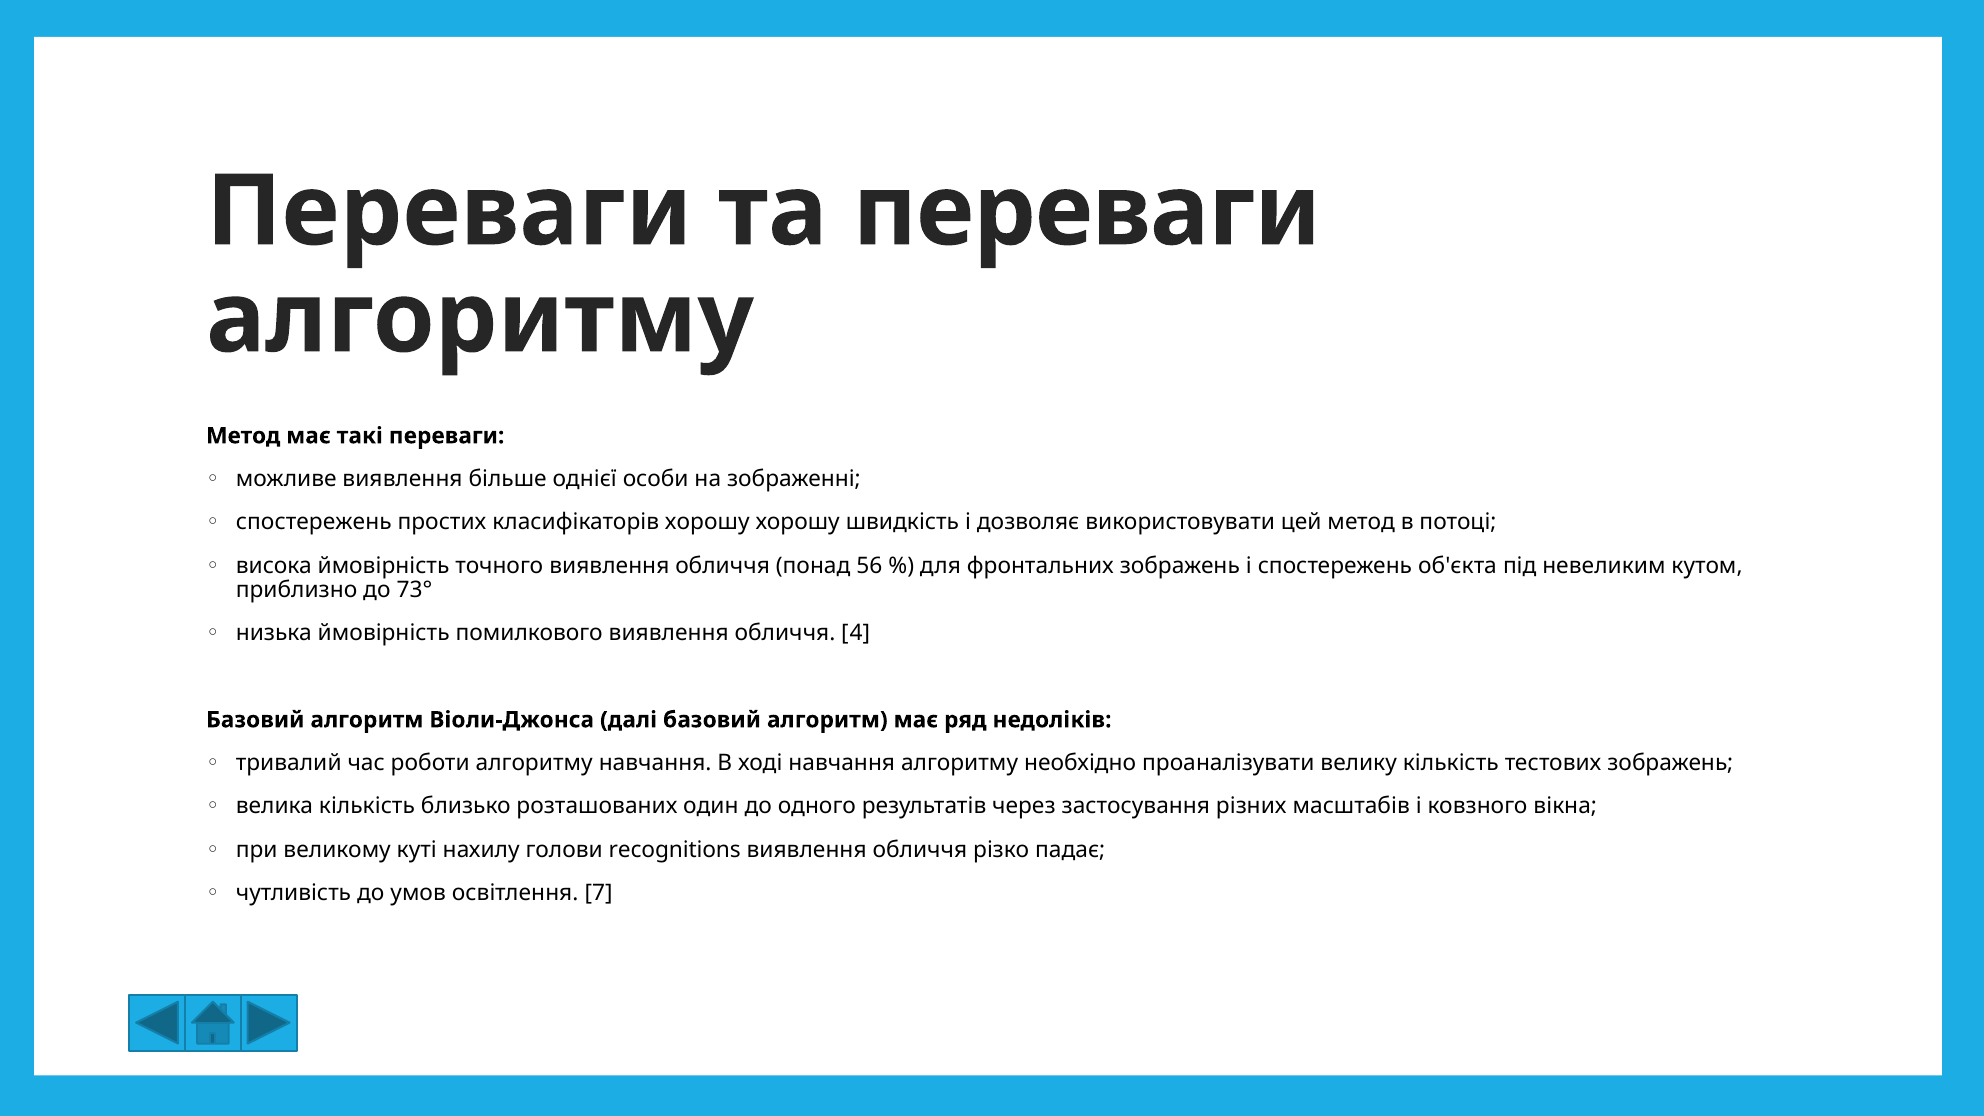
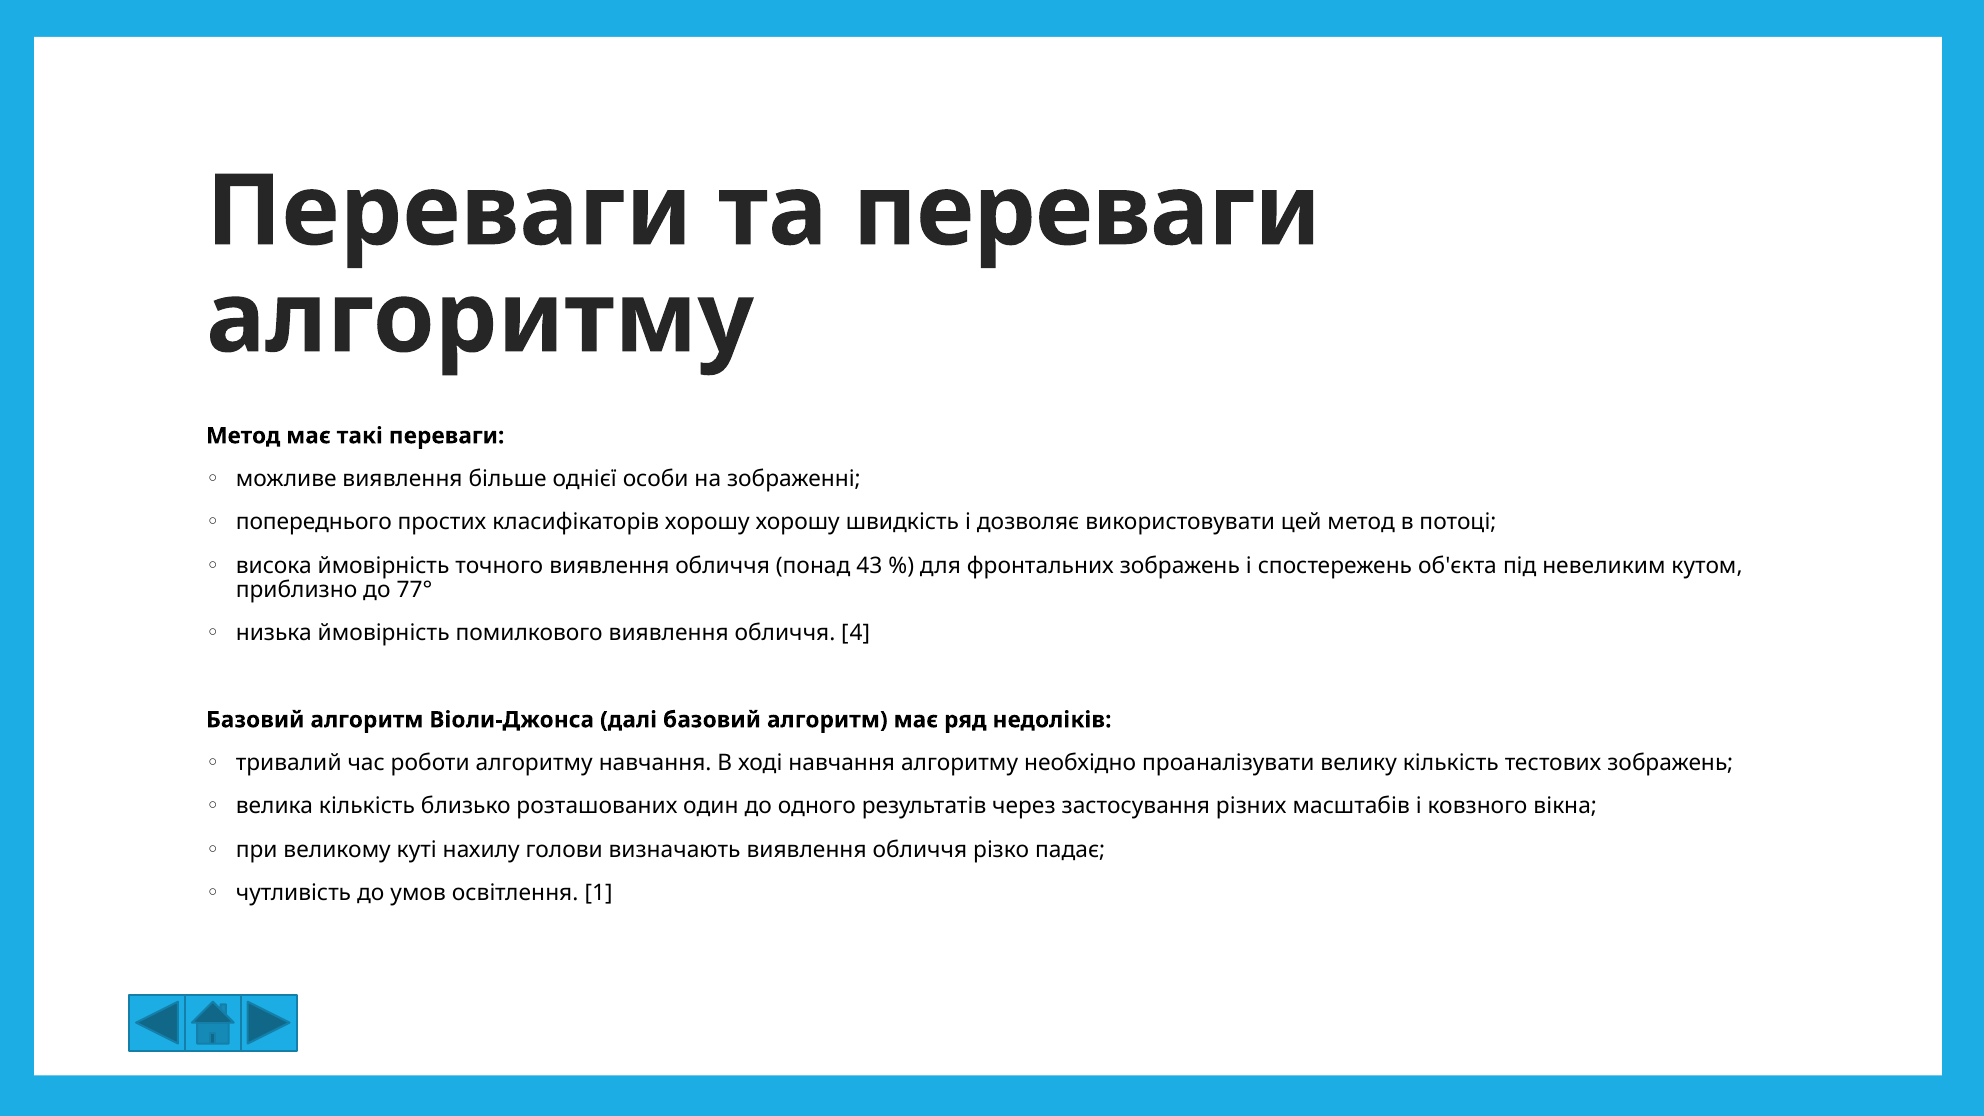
спостережень at (314, 522): спостережень -> попереднього
56: 56 -> 43
73°: 73° -> 77°
recognitions: recognitions -> визначають
7: 7 -> 1
